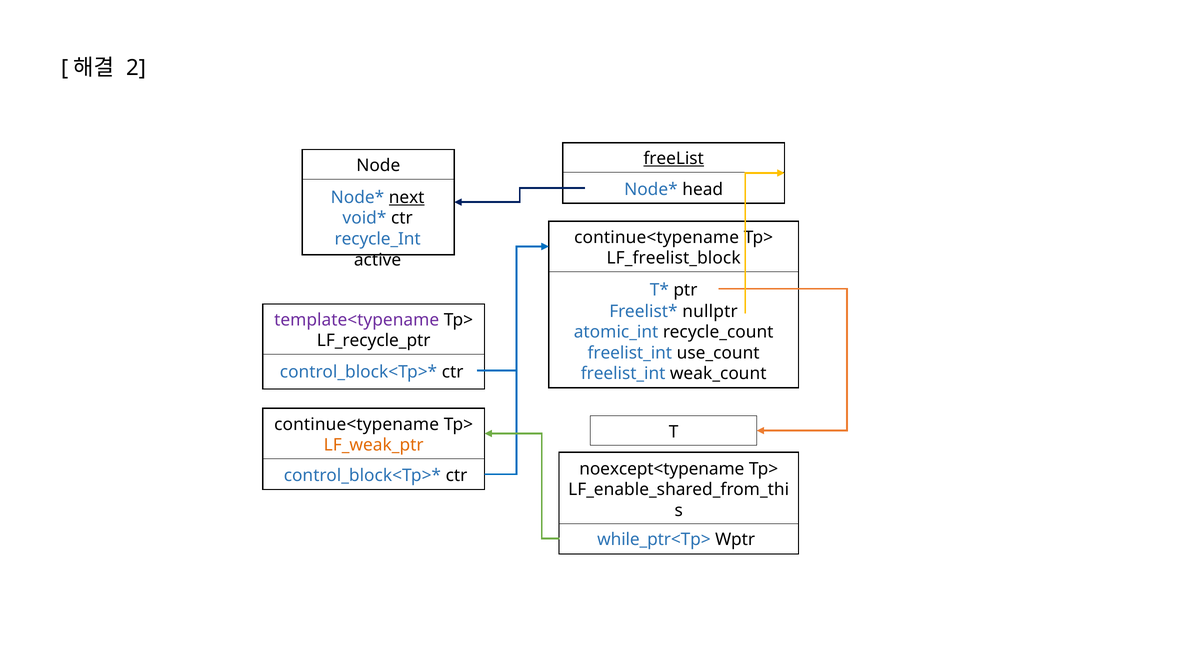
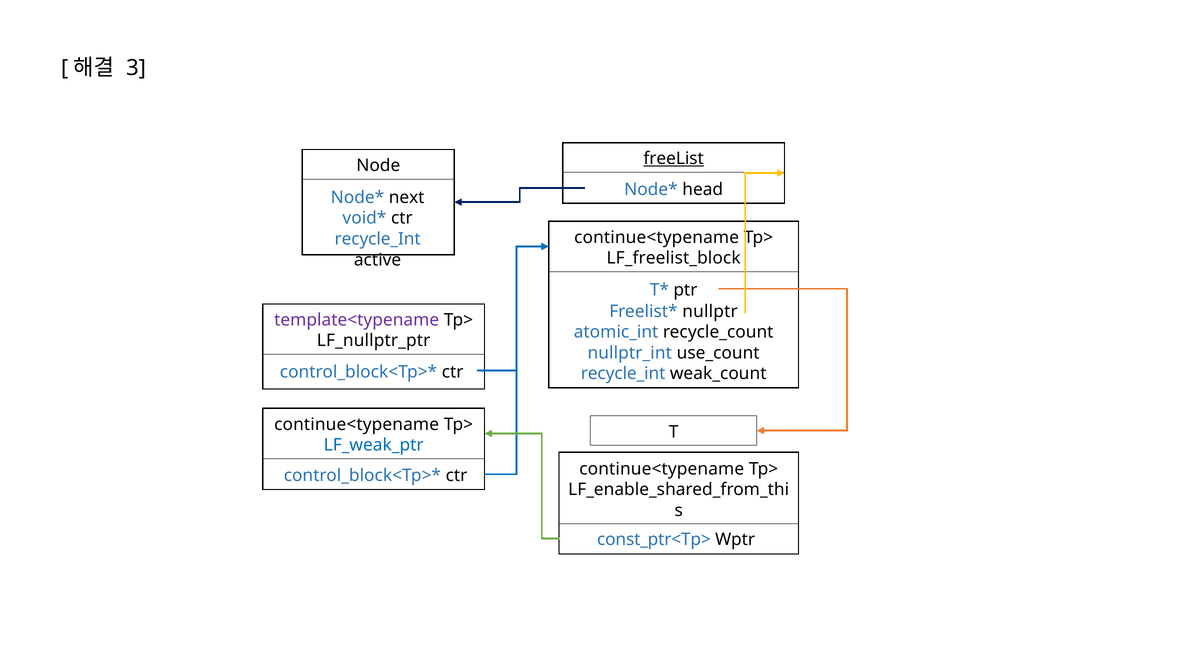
2: 2 -> 3
next underline: present -> none
LF_recycle_ptr: LF_recycle_ptr -> LF_nullptr_ptr
freelist_int at (630, 353): freelist_int -> nullptr_int
freelist_int at (623, 374): freelist_int -> recycle_int
LF_weak_ptr colour: orange -> blue
noexcept<typename at (662, 469): noexcept<typename -> continue<typename
while_ptr<Tp>: while_ptr<Tp> -> const_ptr<Tp>
